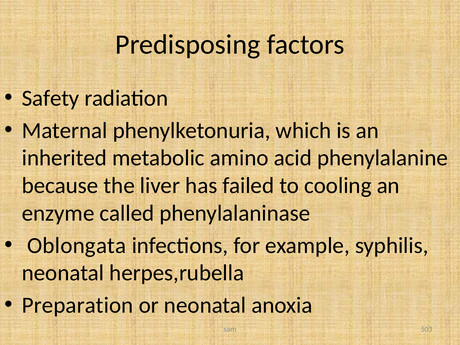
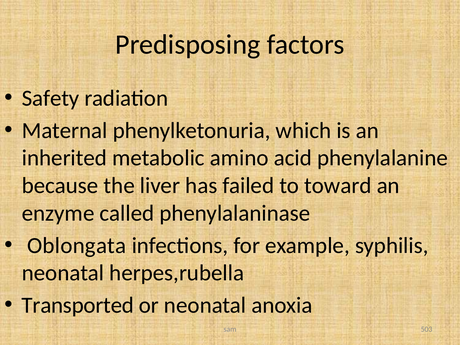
cooling: cooling -> toward
Preparation: Preparation -> Transported
